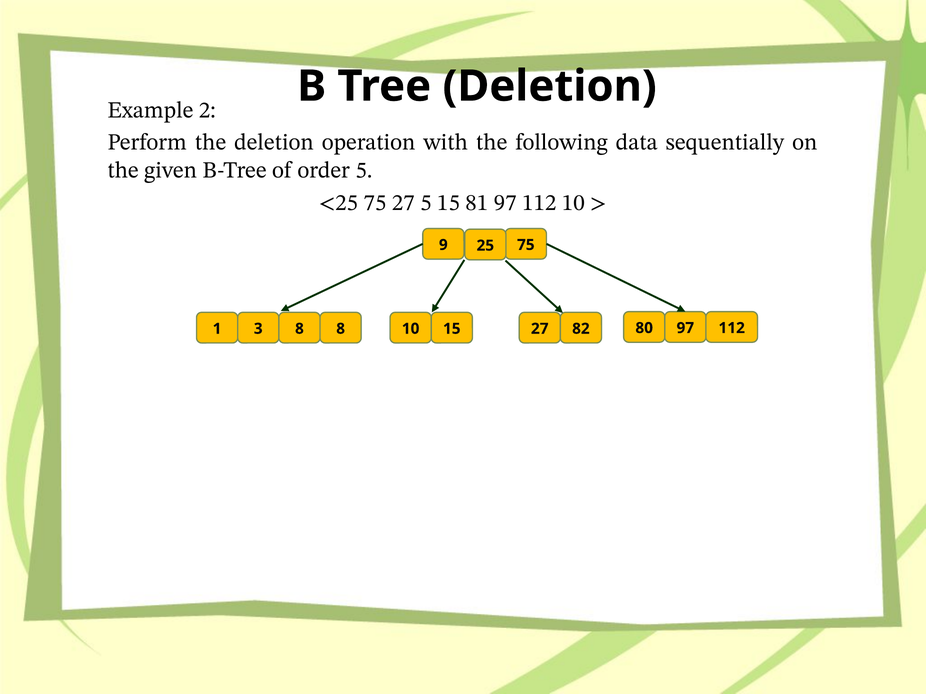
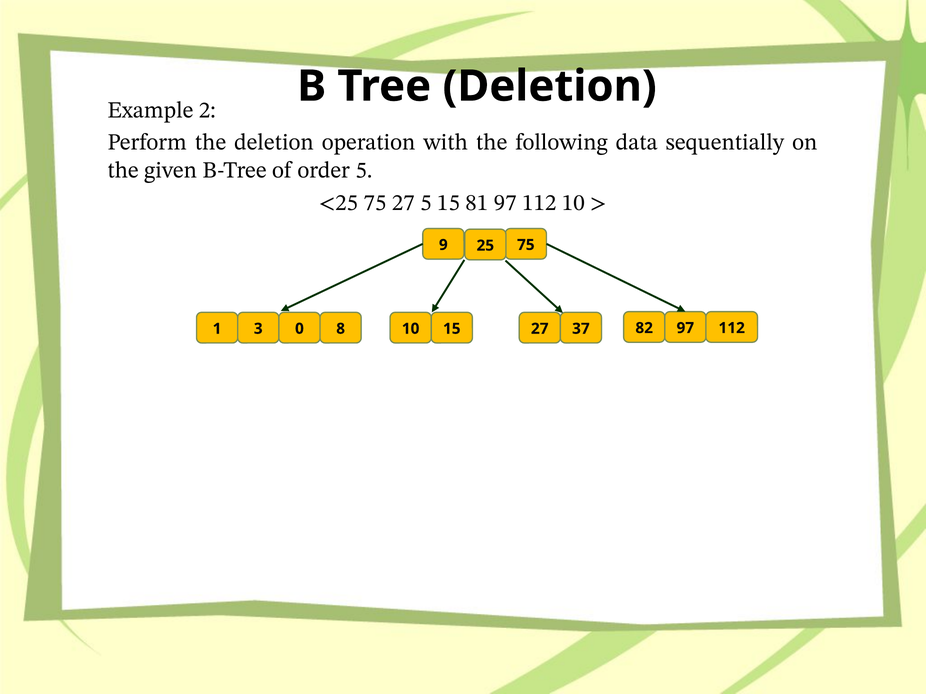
3 8: 8 -> 0
82: 82 -> 37
80: 80 -> 82
